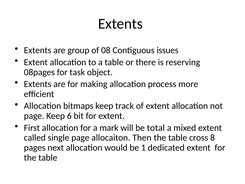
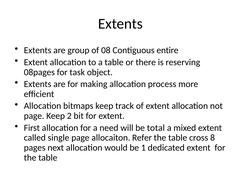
issues: issues -> entire
6: 6 -> 2
mark: mark -> need
Then: Then -> Refer
